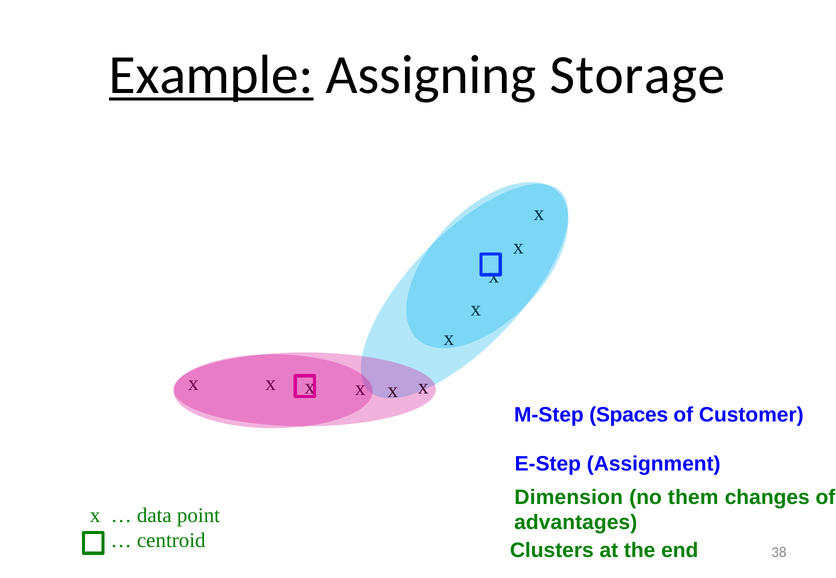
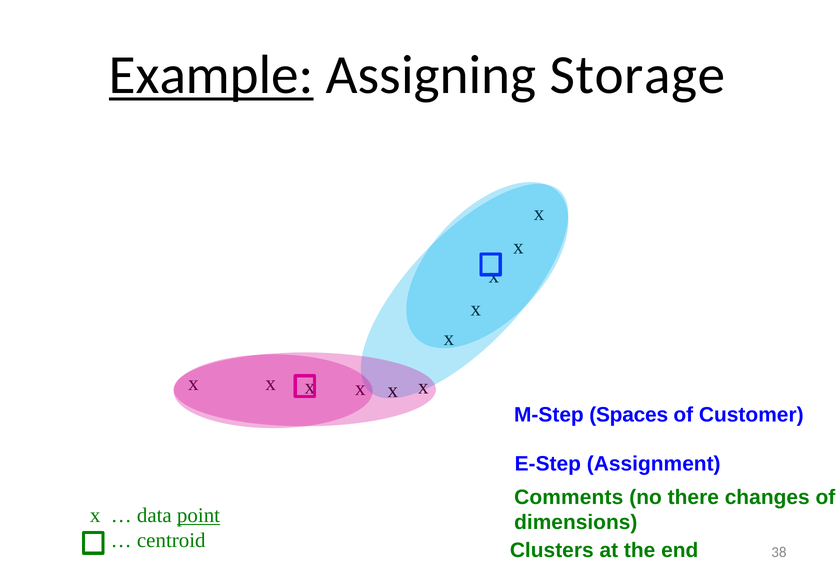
Dimension: Dimension -> Comments
them: them -> there
point underline: none -> present
advantages: advantages -> dimensions
